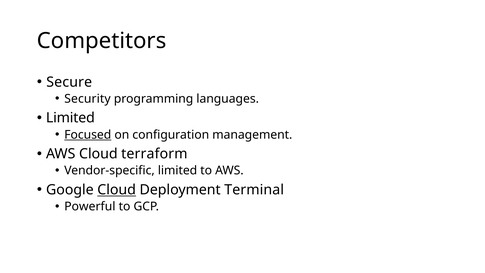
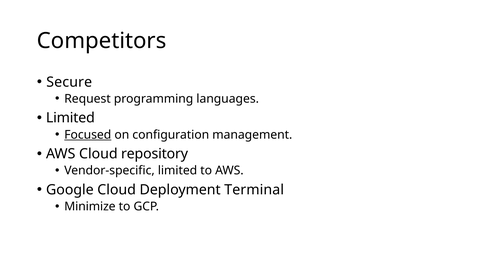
Security: Security -> Request
terraform: terraform -> repository
Cloud at (117, 190) underline: present -> none
Powerful: Powerful -> Minimize
